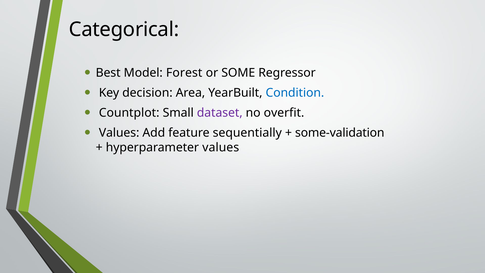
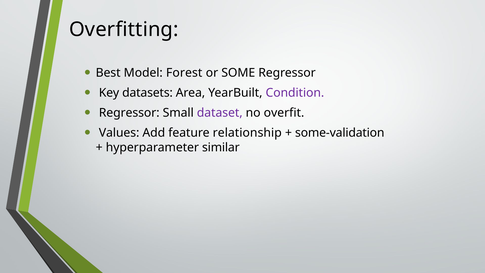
Categorical: Categorical -> Overfitting
decision: decision -> datasets
Condition colour: blue -> purple
Countplot at (129, 113): Countplot -> Regressor
sequentially: sequentially -> relationship
hyperparameter values: values -> similar
